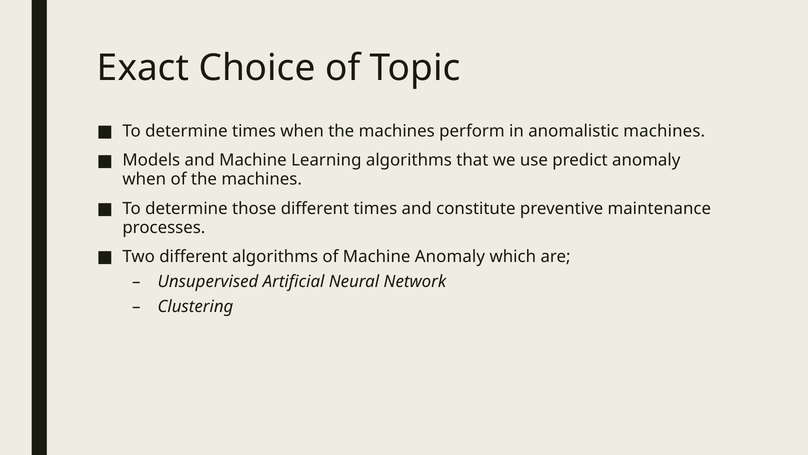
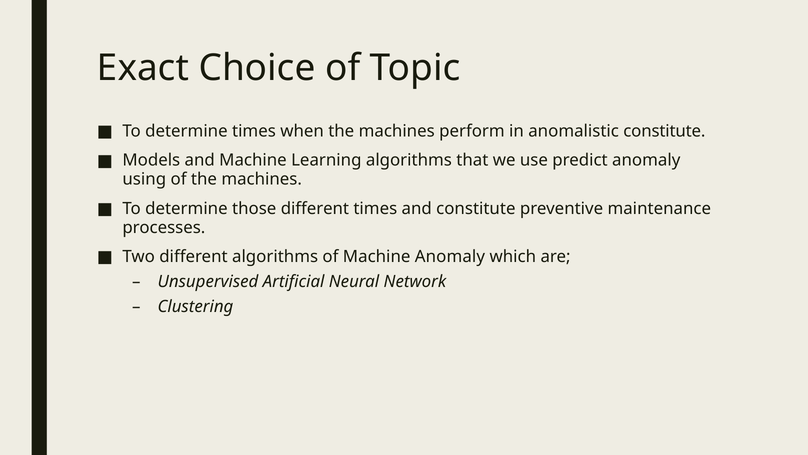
anomalistic machines: machines -> constitute
when at (144, 179): when -> using
